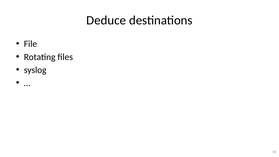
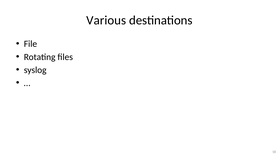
Deduce: Deduce -> Various
